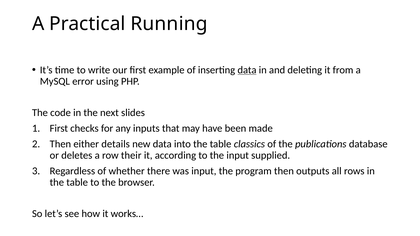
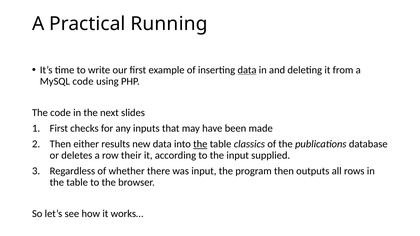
MySQL error: error -> code
details: details -> results
the at (200, 144) underline: none -> present
